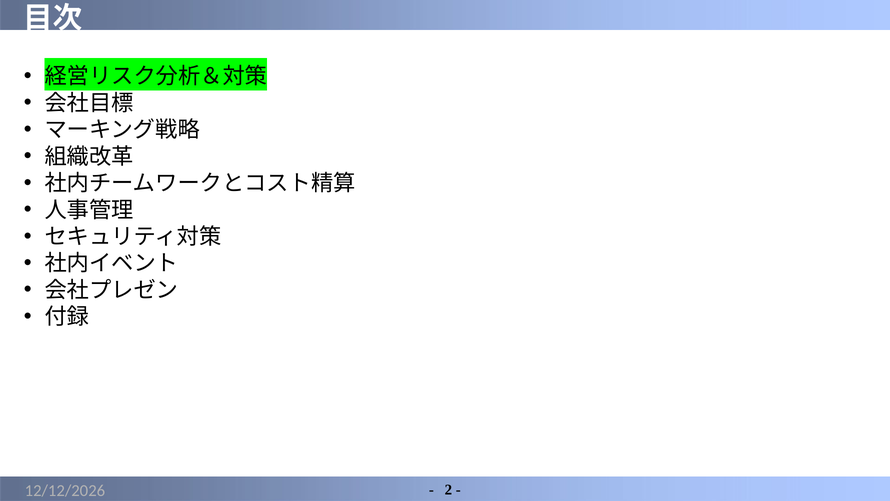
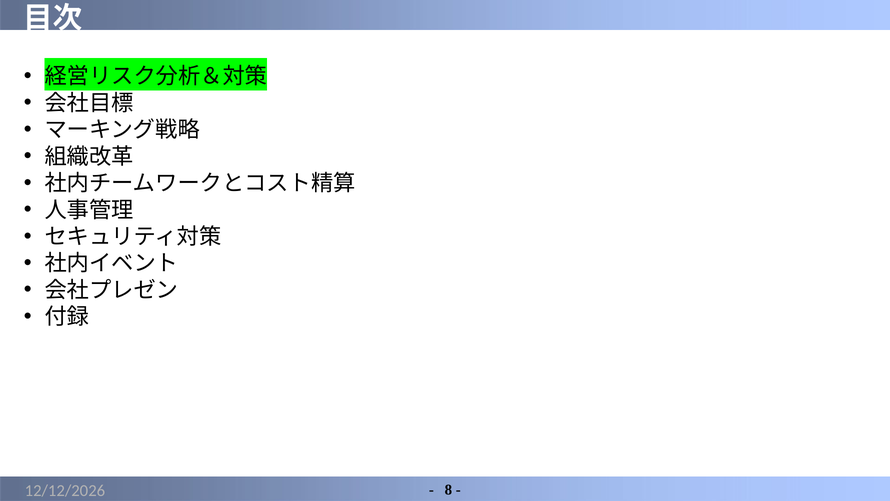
2: 2 -> 8
